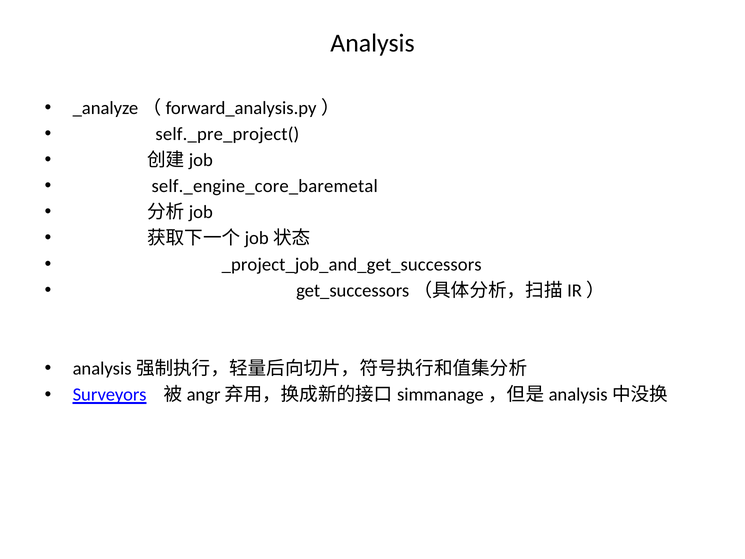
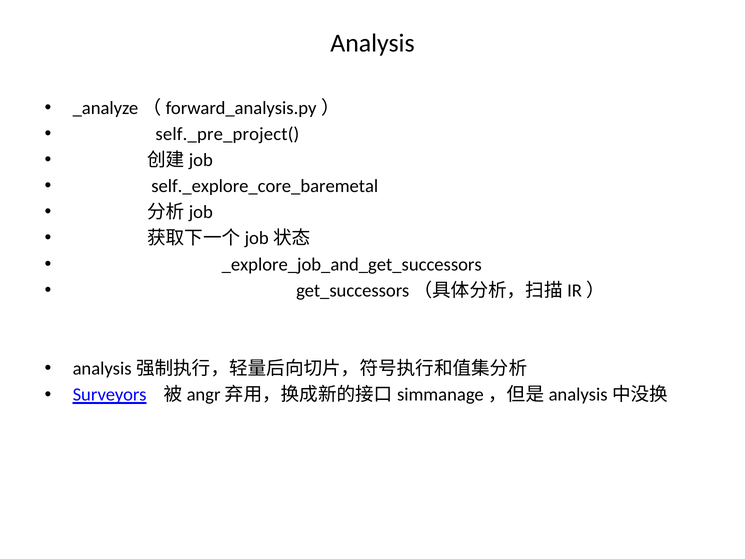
self._engine_core_baremetal: self._engine_core_baremetal -> self._explore_core_baremetal
_project_job_and_get_successors: _project_job_and_get_successors -> _explore_job_and_get_successors
